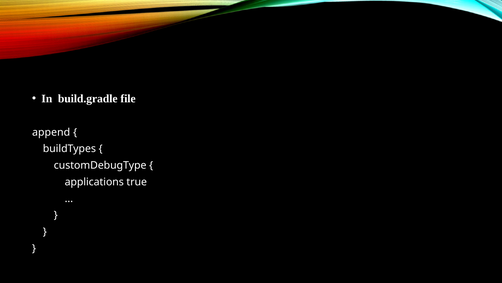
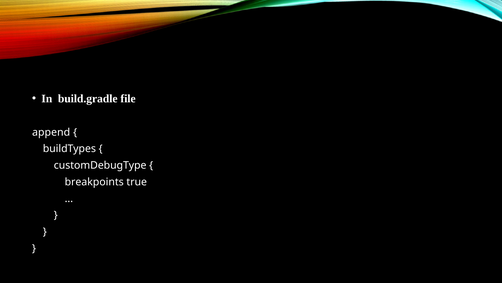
applications: applications -> breakpoints
